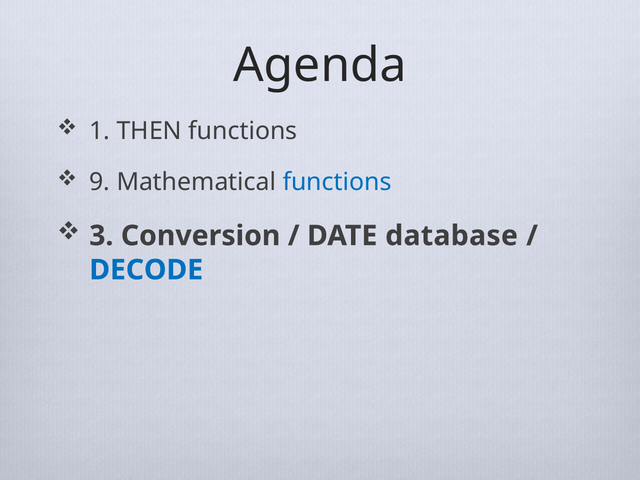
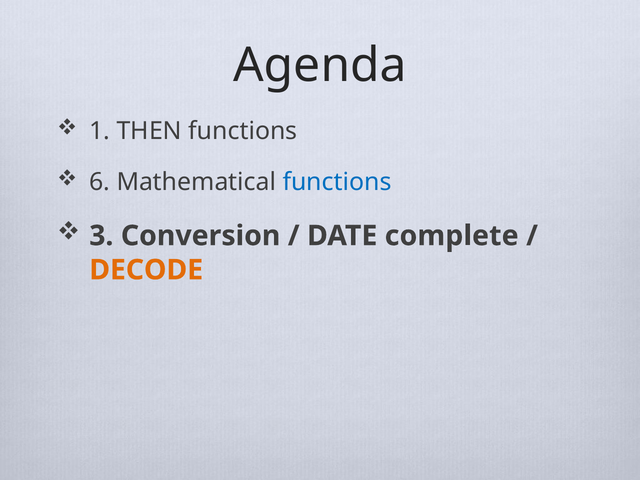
9: 9 -> 6
database: database -> complete
DECODE colour: blue -> orange
